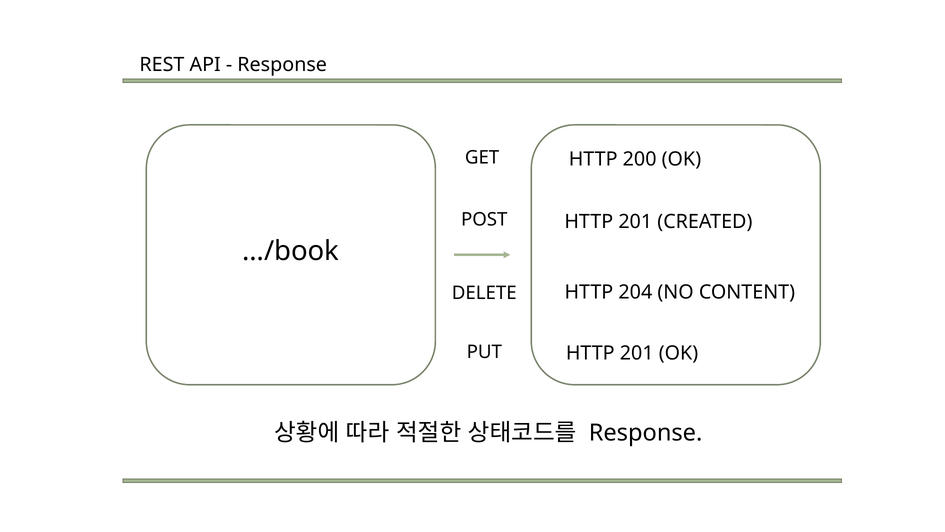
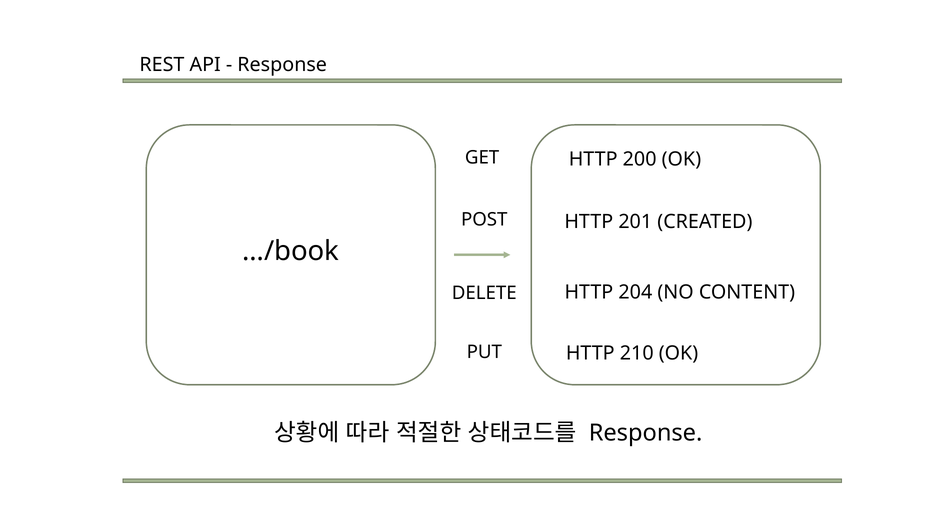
201 at (637, 353): 201 -> 210
